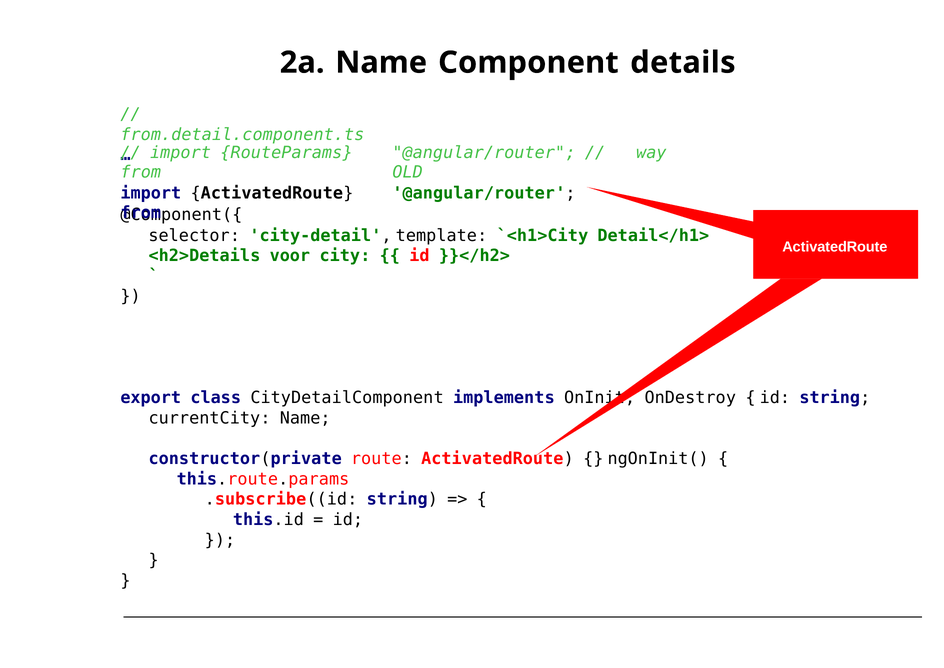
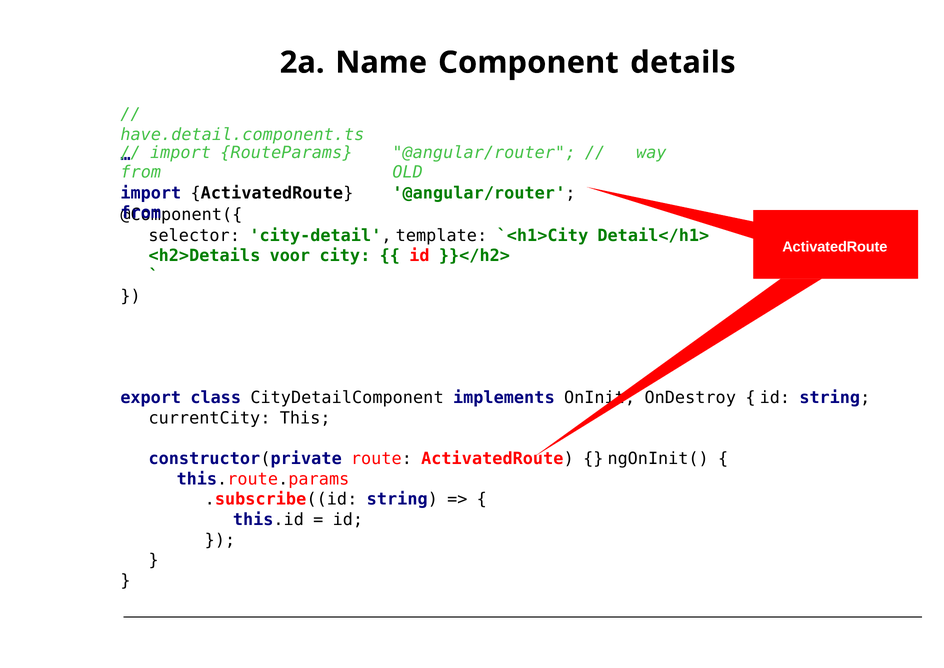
from.detail.component.ts: from.detail.component.ts -> have.detail.component.ts
currentCity Name: Name -> This
